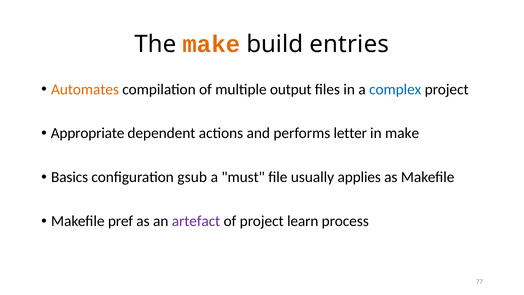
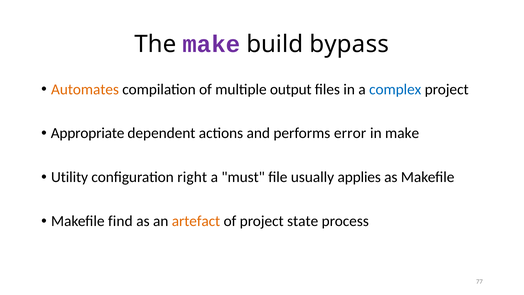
make at (211, 44) colour: orange -> purple
entries: entries -> bypass
letter: letter -> error
Basics: Basics -> Utility
gsub: gsub -> right
pref: pref -> find
artefact colour: purple -> orange
learn: learn -> state
